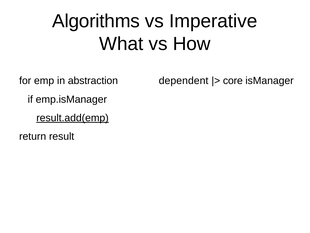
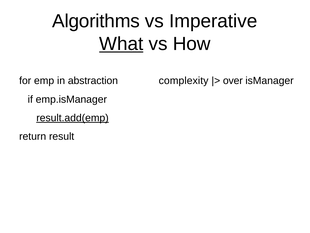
What underline: none -> present
dependent: dependent -> complexity
core: core -> over
